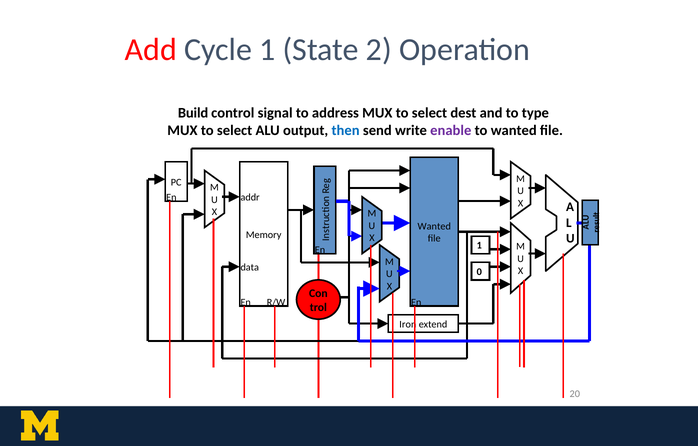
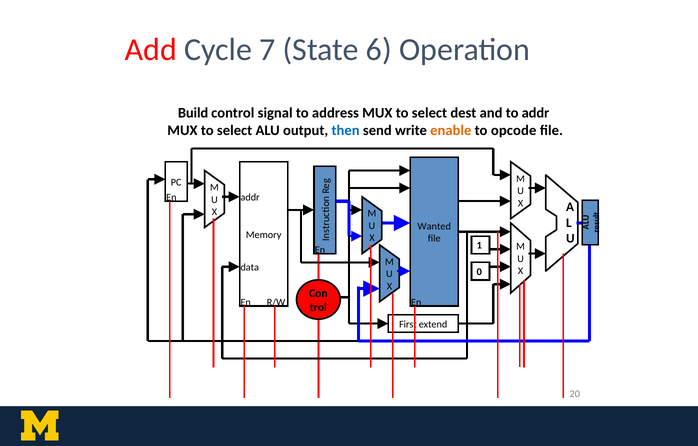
Cycle 1: 1 -> 7
2: 2 -> 6
to type: type -> addr
enable colour: purple -> orange
to wanted: wanted -> opcode
Iron: Iron -> First
